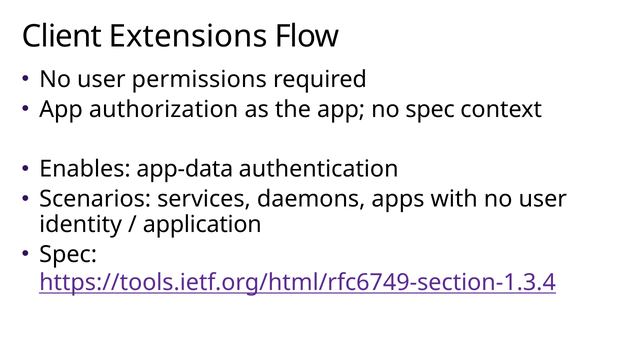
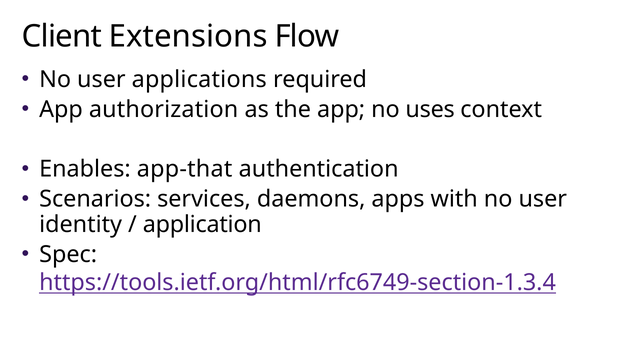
permissions: permissions -> applications
no spec: spec -> uses
app-data: app-data -> app-that
